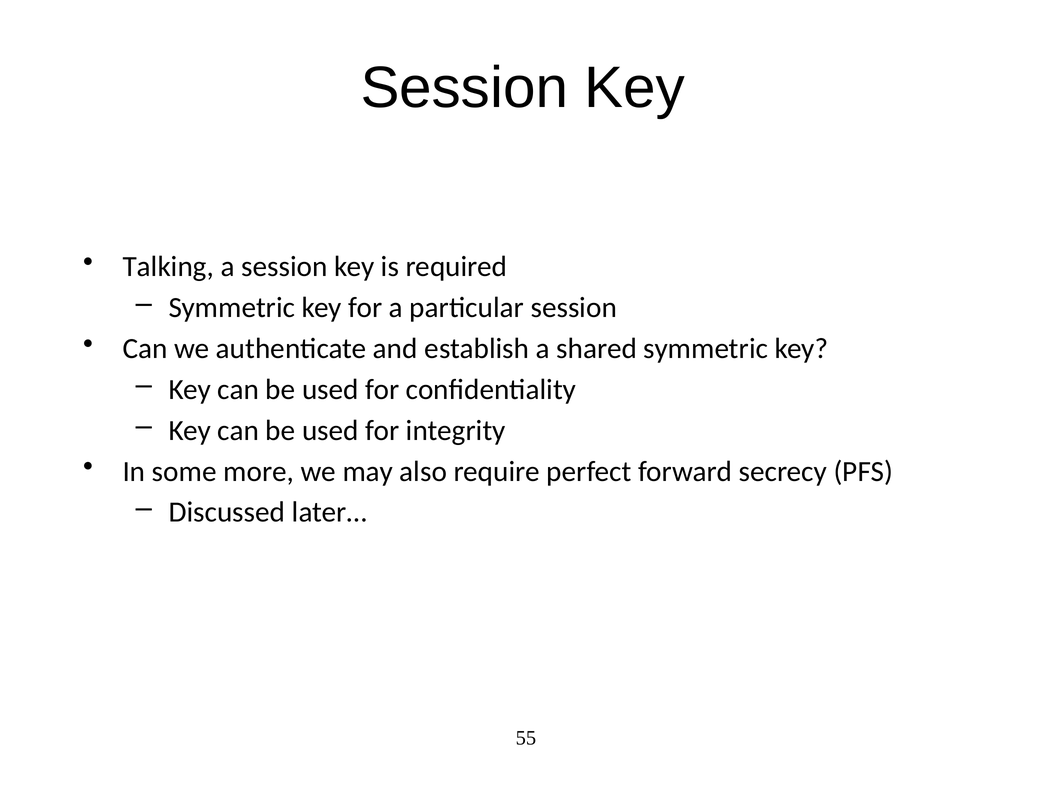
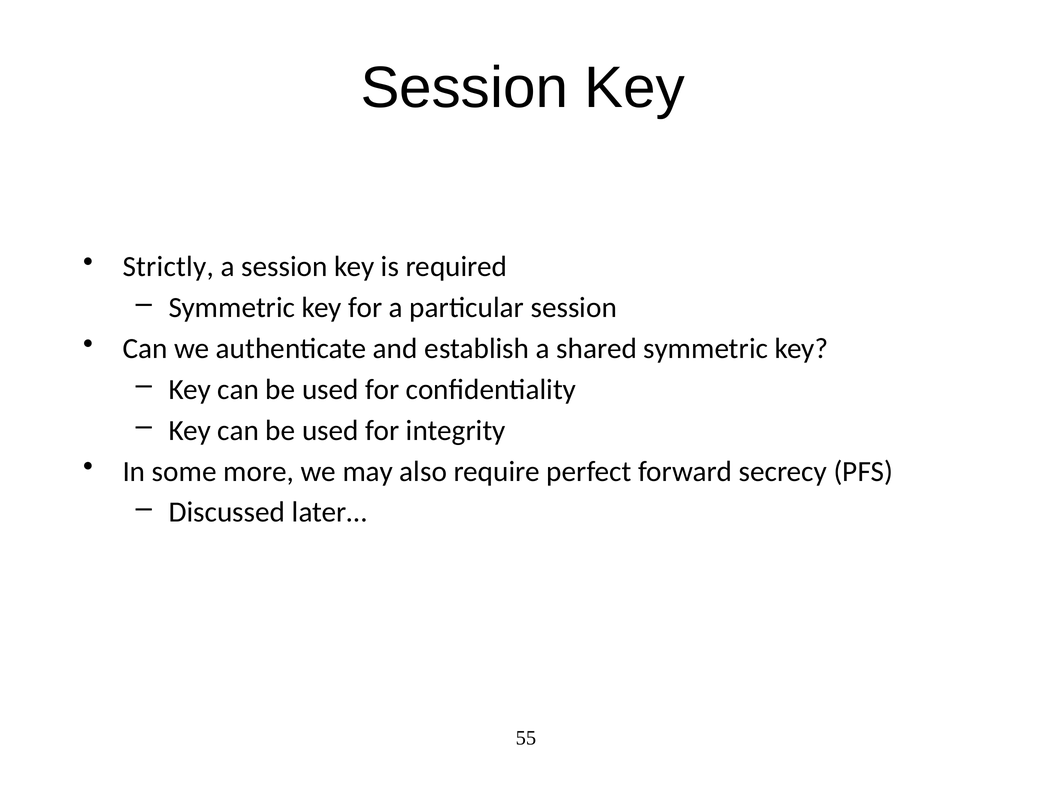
Talking: Talking -> Strictly
